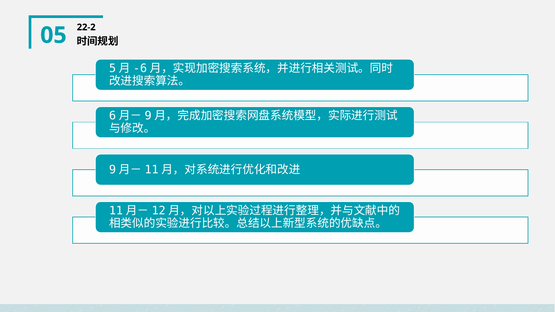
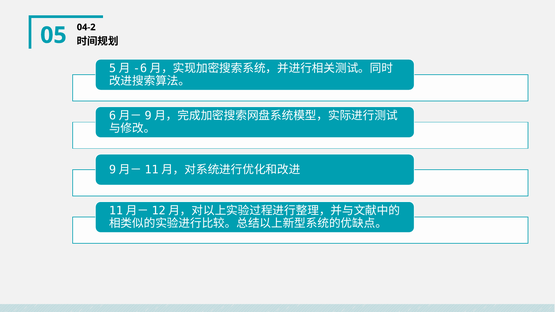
22-2: 22-2 -> 04-2
